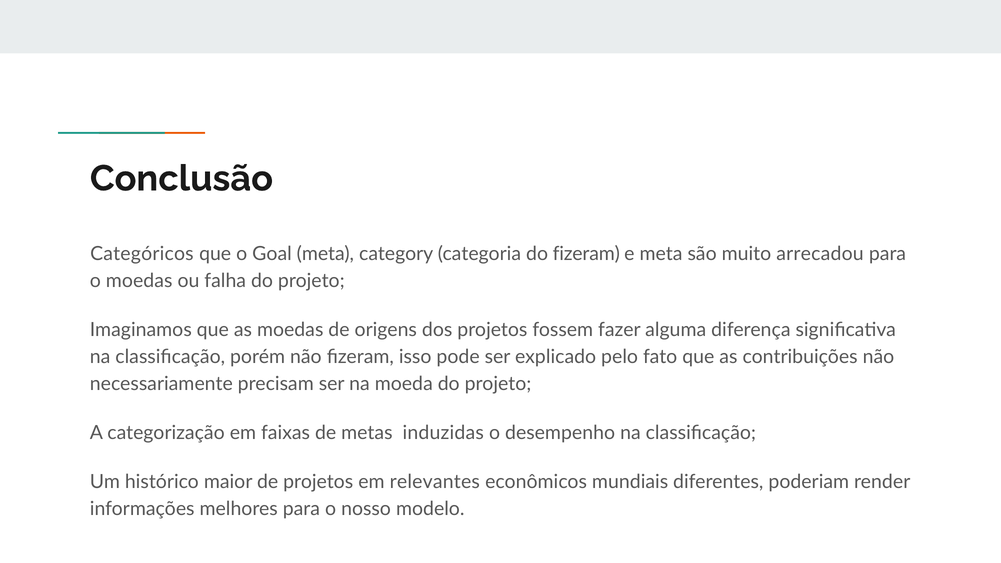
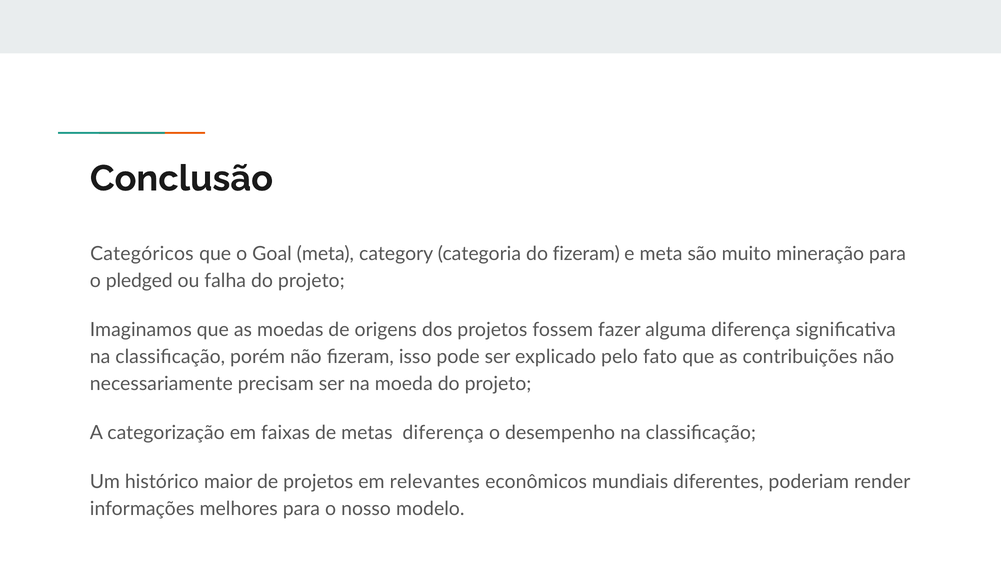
arrecadou: arrecadou -> mineração
o moedas: moedas -> pledged
metas induzidas: induzidas -> diferença
